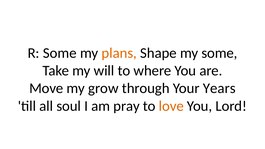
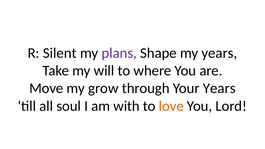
R Some: Some -> Silent
plans colour: orange -> purple
my some: some -> years
pray: pray -> with
